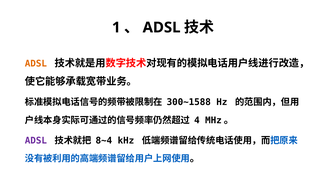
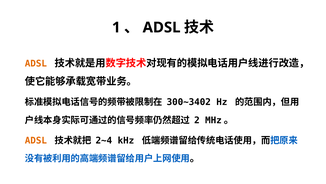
300~1588: 300~1588 -> 300~3402
4: 4 -> 2
ADSL at (36, 140) colour: purple -> orange
8~4: 8~4 -> 2~4
